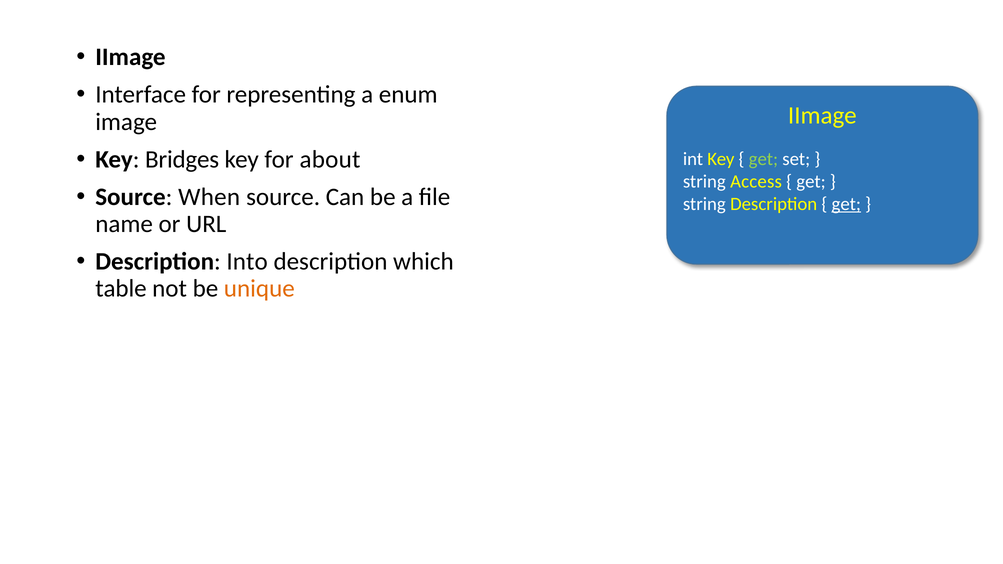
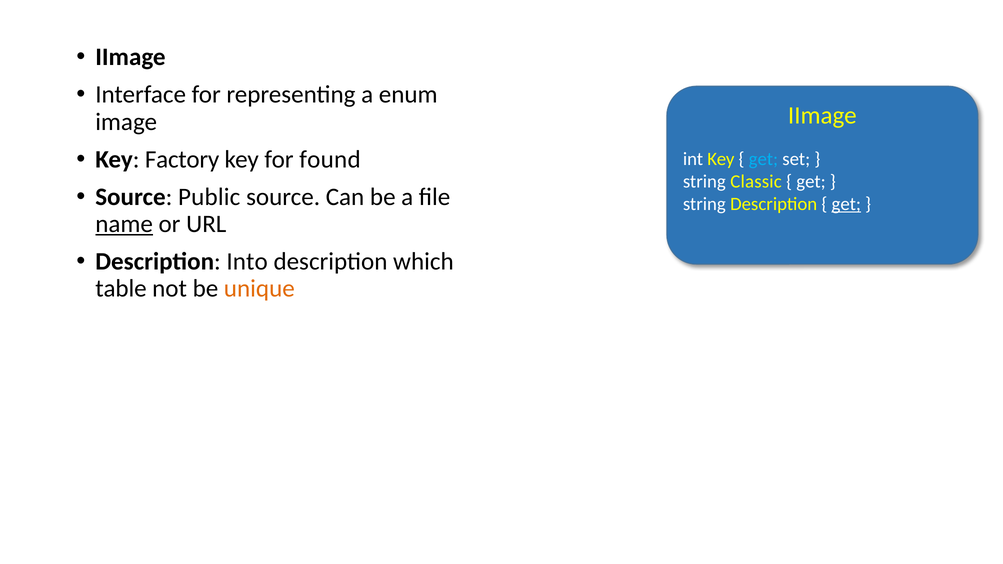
Bridges: Bridges -> Factory
about: about -> found
get at (763, 159) colour: light green -> light blue
Access: Access -> Classic
When: When -> Public
name underline: none -> present
